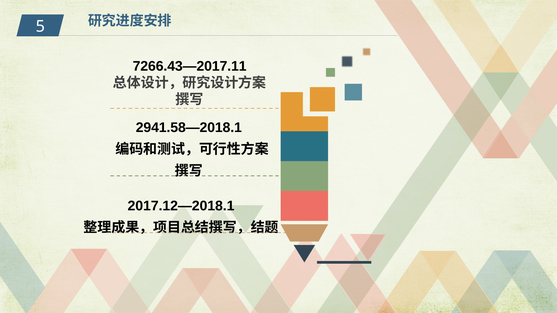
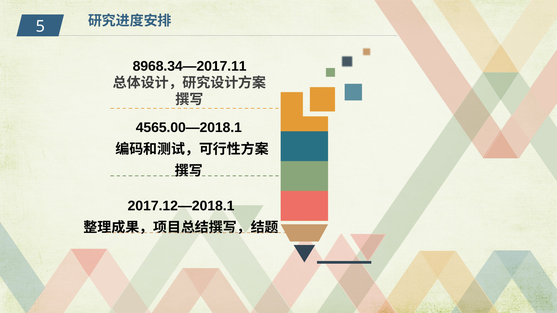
7266.43—2017.11: 7266.43—2017.11 -> 8968.34—2017.11
2941.58—2018.1: 2941.58—2018.1 -> 4565.00—2018.1
